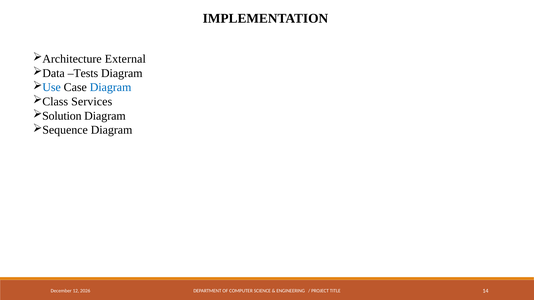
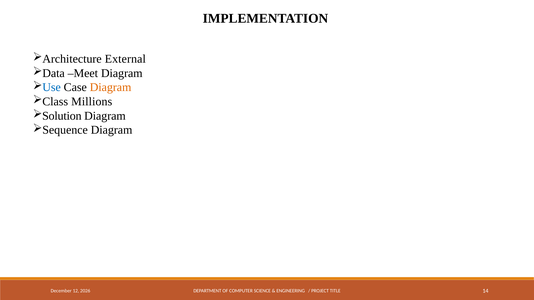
Tests: Tests -> Meet
Diagram at (111, 87) colour: blue -> orange
Services: Services -> Millions
